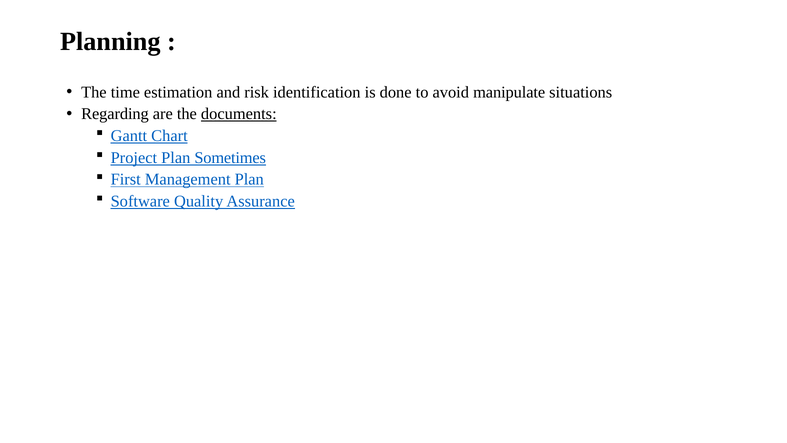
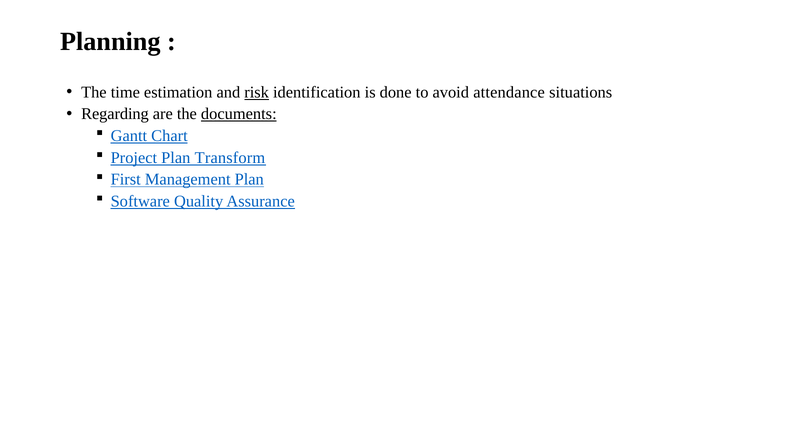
risk underline: none -> present
manipulate: manipulate -> attendance
Sometimes: Sometimes -> Transform
